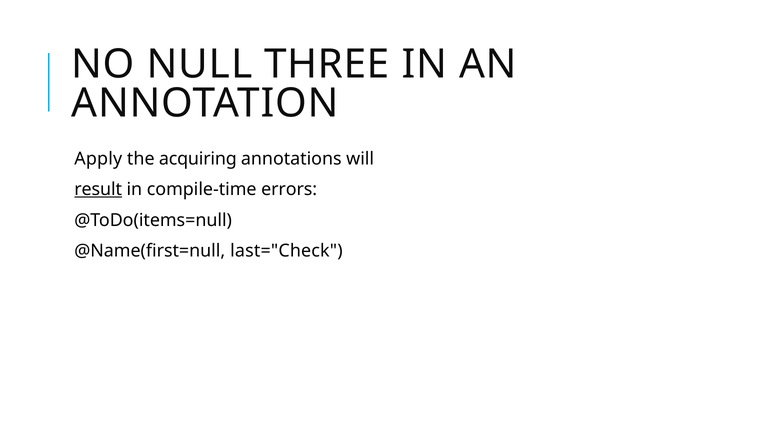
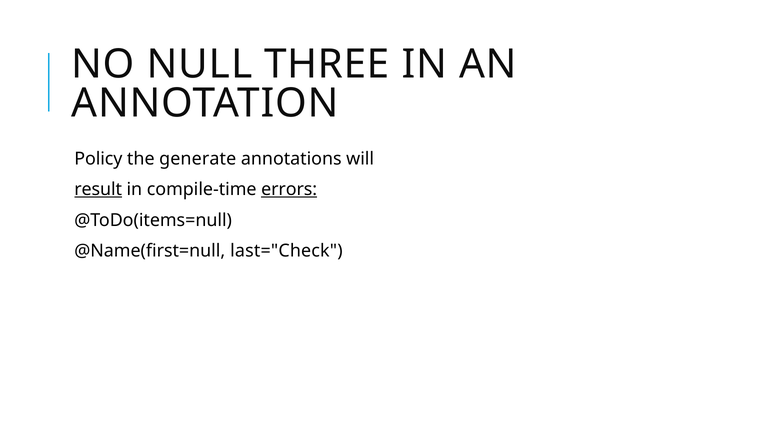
Apply: Apply -> Policy
acquiring: acquiring -> generate
errors underline: none -> present
